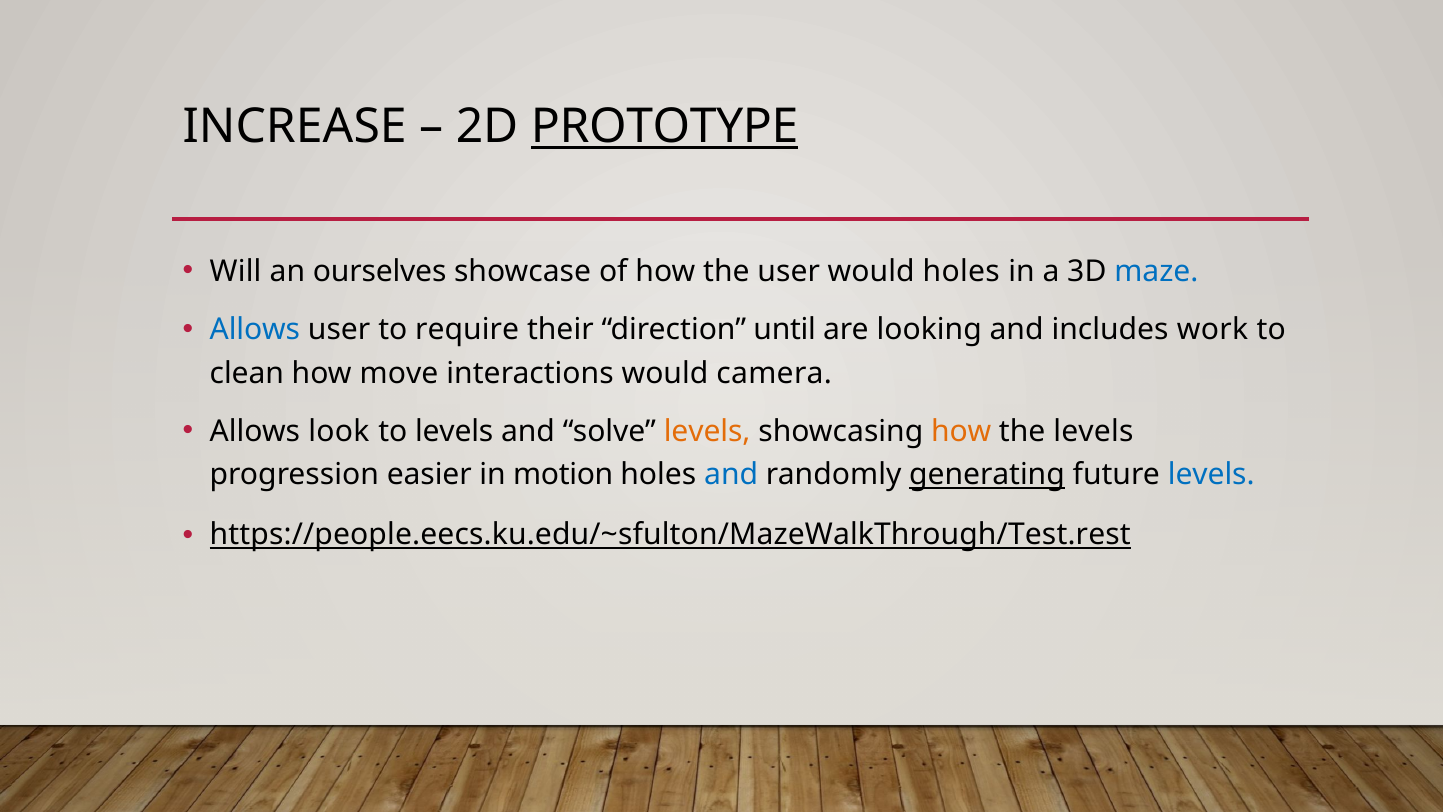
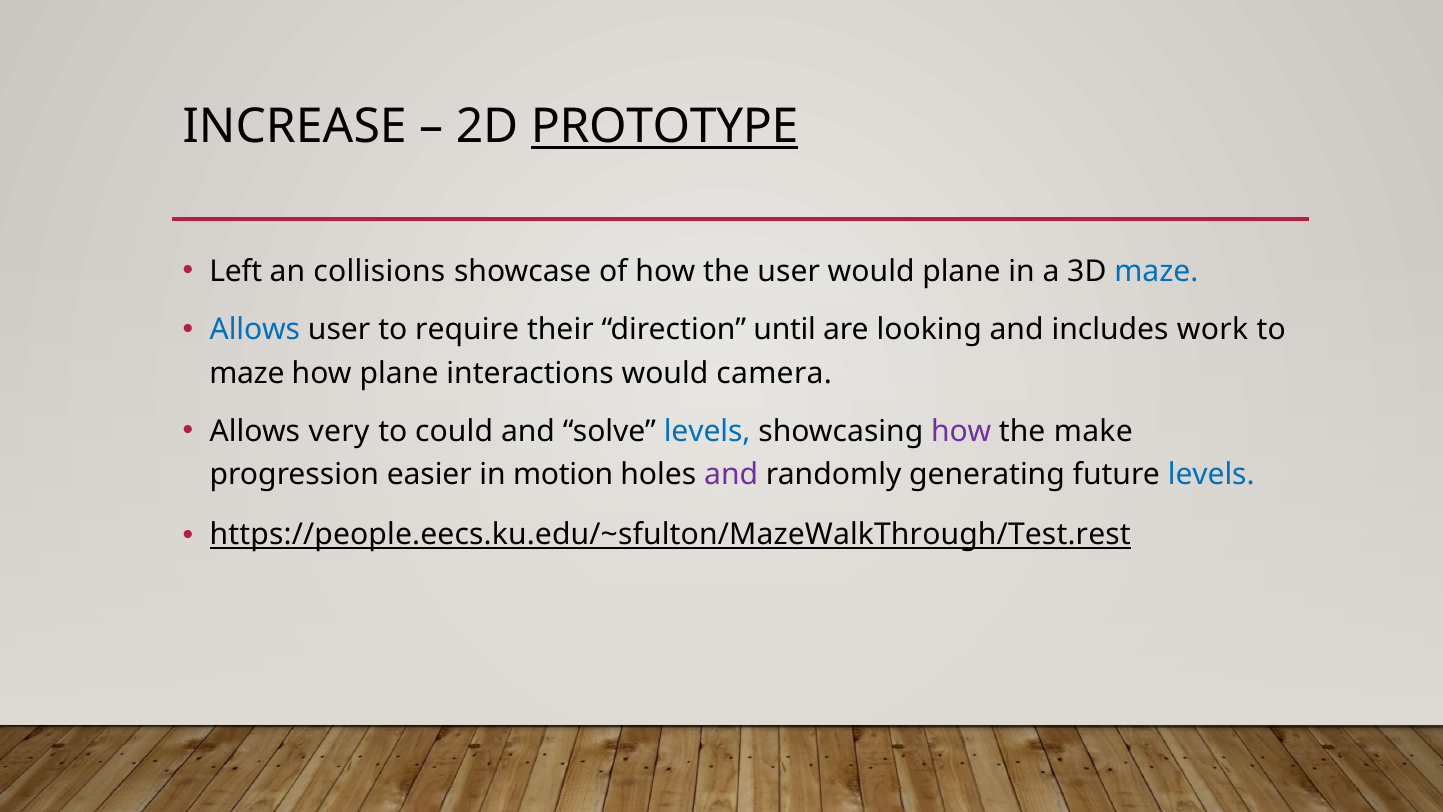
Will: Will -> Left
ourselves: ourselves -> collisions
would holes: holes -> plane
clean at (247, 373): clean -> maze
how move: move -> plane
look: look -> very
to levels: levels -> could
levels at (707, 431) colour: orange -> blue
how at (961, 431) colour: orange -> purple
the levels: levels -> make
and at (731, 475) colour: blue -> purple
generating underline: present -> none
